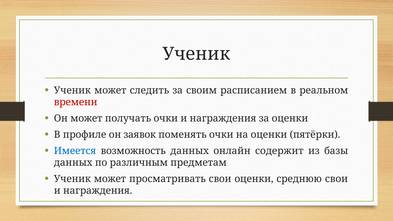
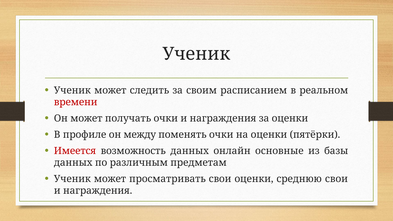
заявок: заявок -> между
Имеется colour: blue -> red
содержит: содержит -> основные
